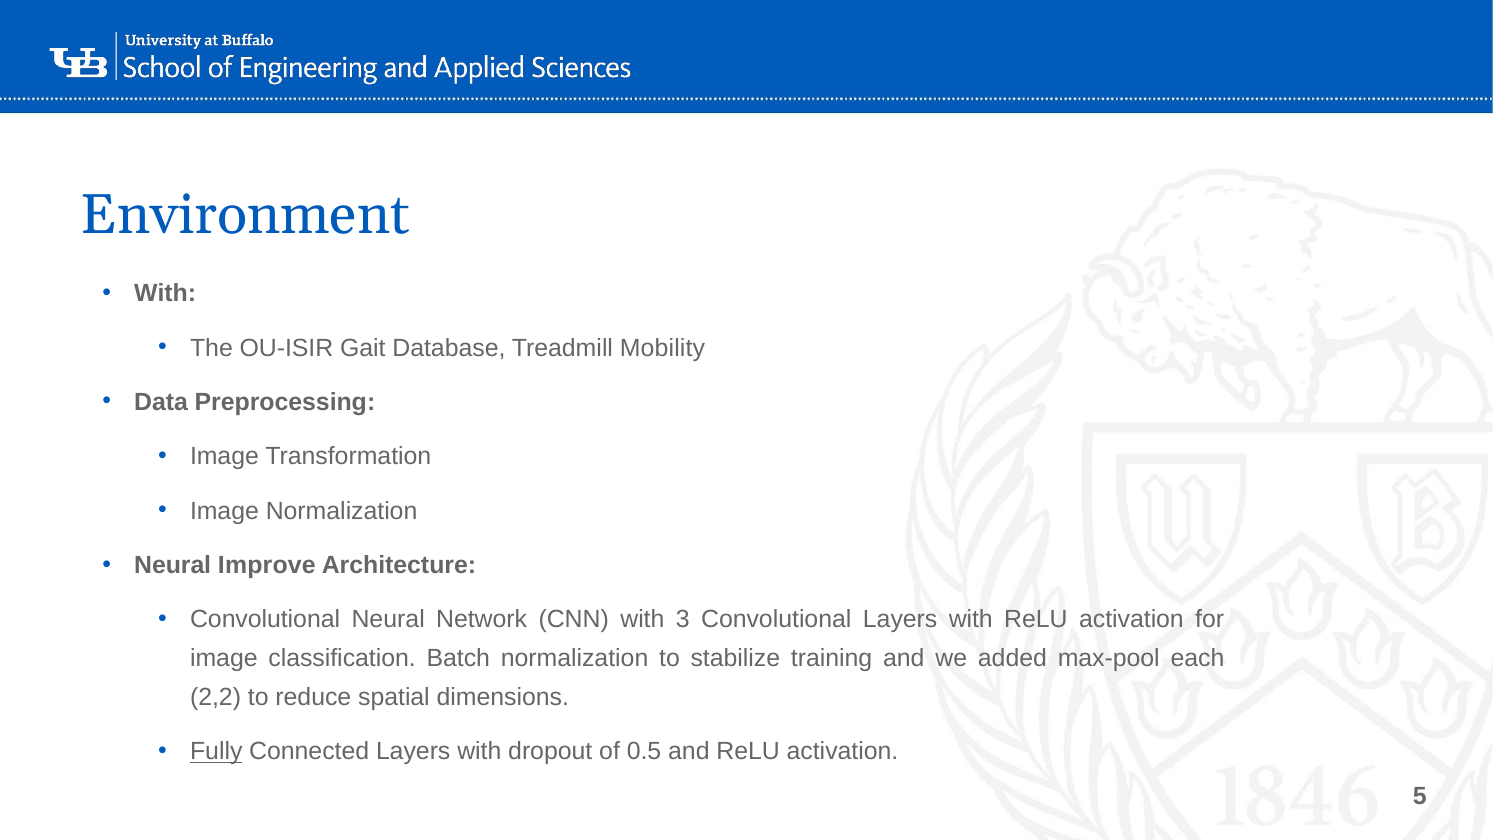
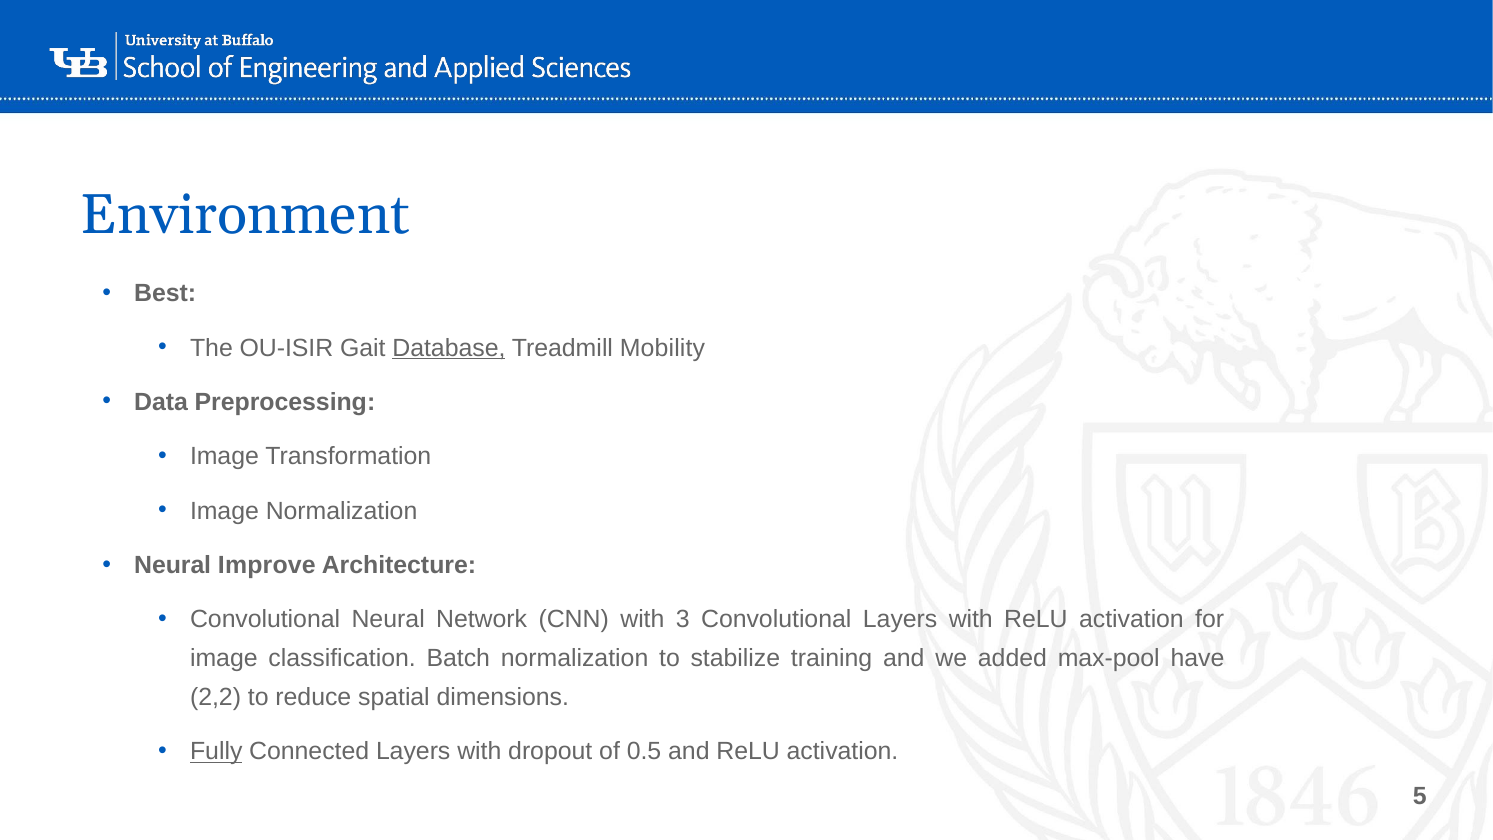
With at (165, 293): With -> Best
Database underline: none -> present
each: each -> have
